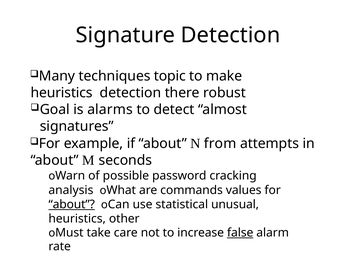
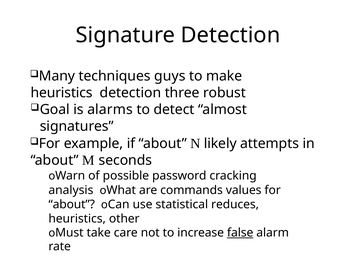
topic: topic -> guys
there: there -> three
from: from -> likely
about at (72, 205) underline: present -> none
unusual: unusual -> reduces
